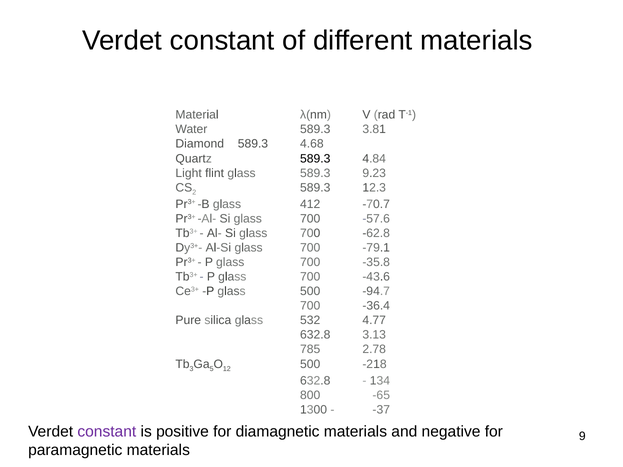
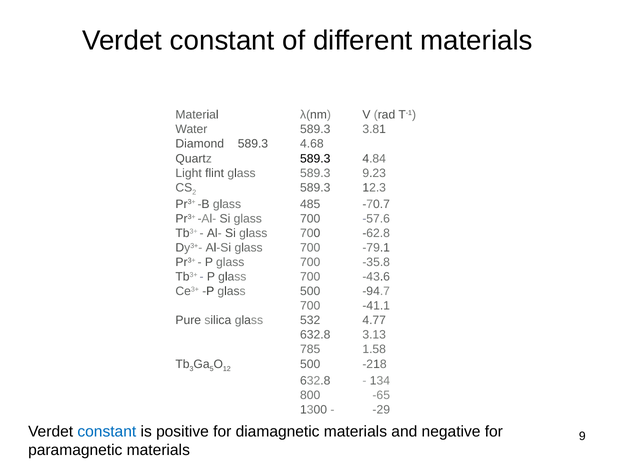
412: 412 -> 485
-36.4: -36.4 -> -41.1
2.78: 2.78 -> 1.58
-37: -37 -> -29
constant at (107, 432) colour: purple -> blue
